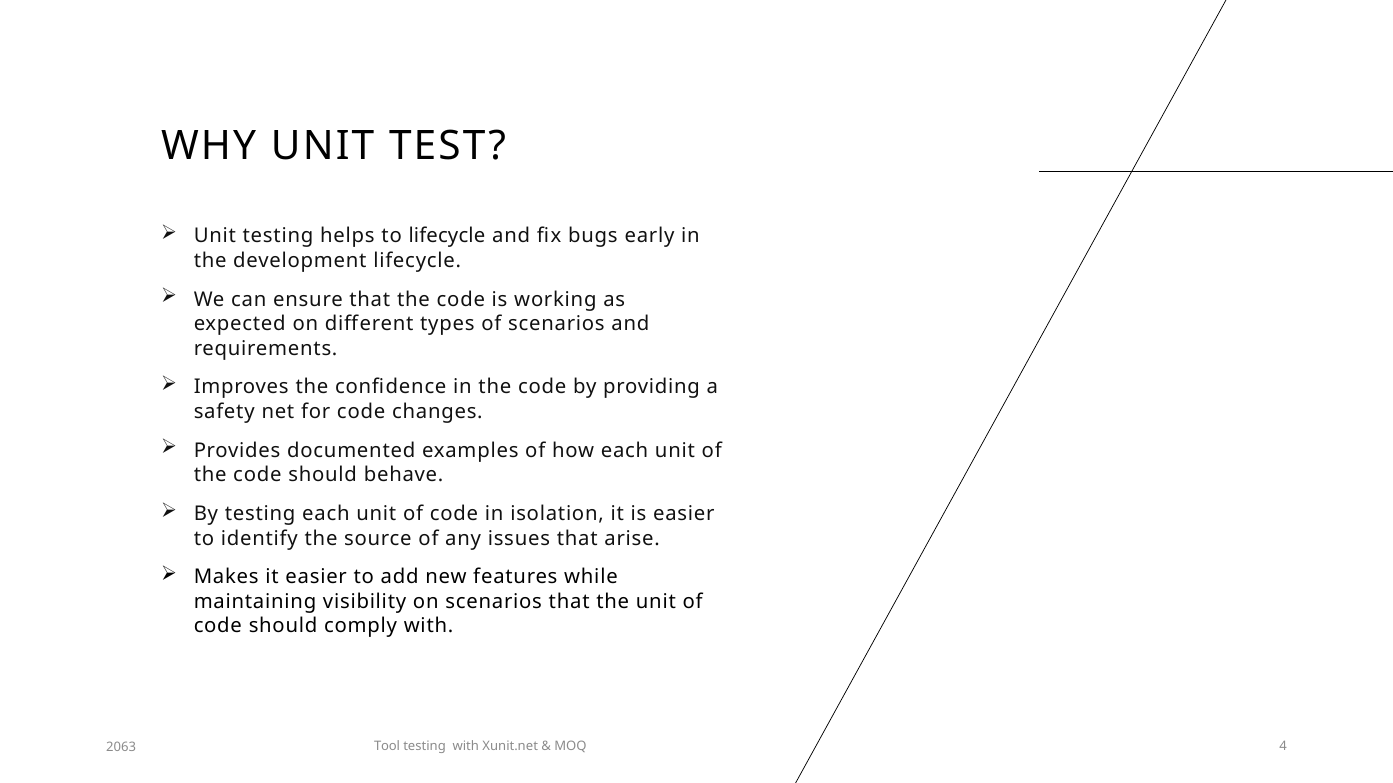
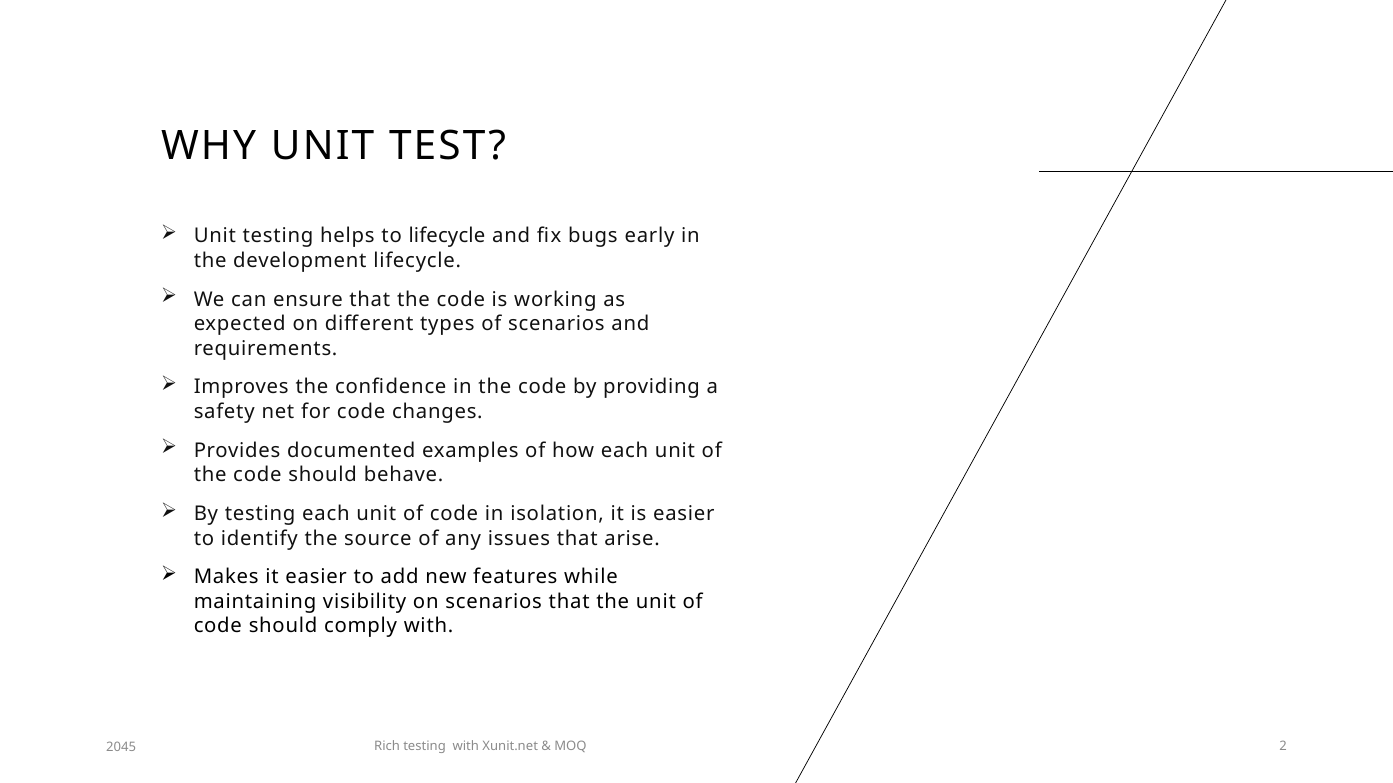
Tool: Tool -> Rich
4: 4 -> 2
2063: 2063 -> 2045
